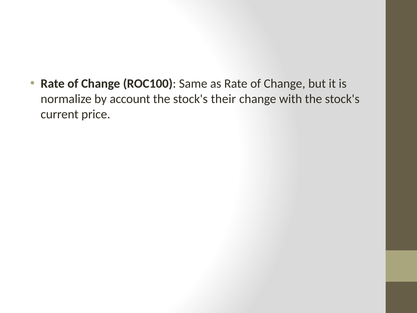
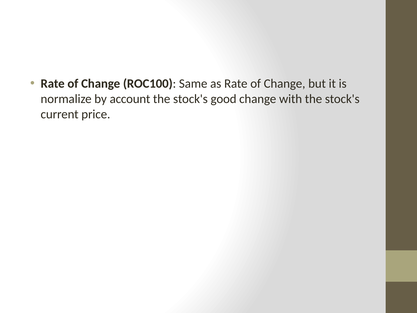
their: their -> good
